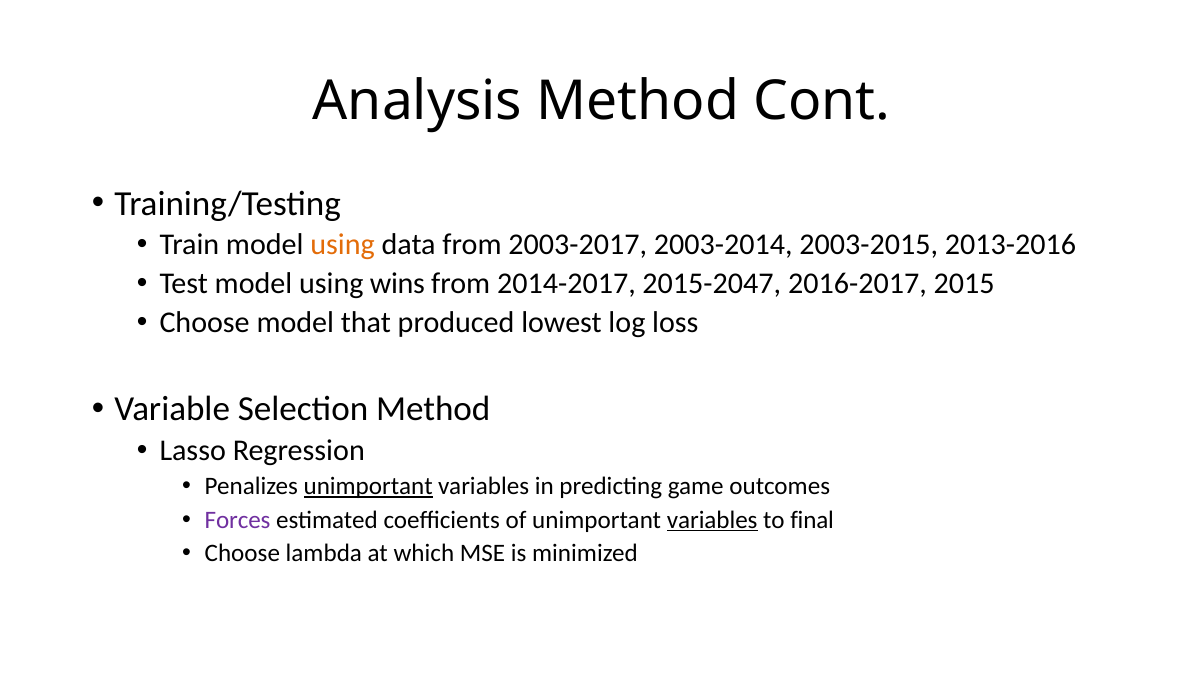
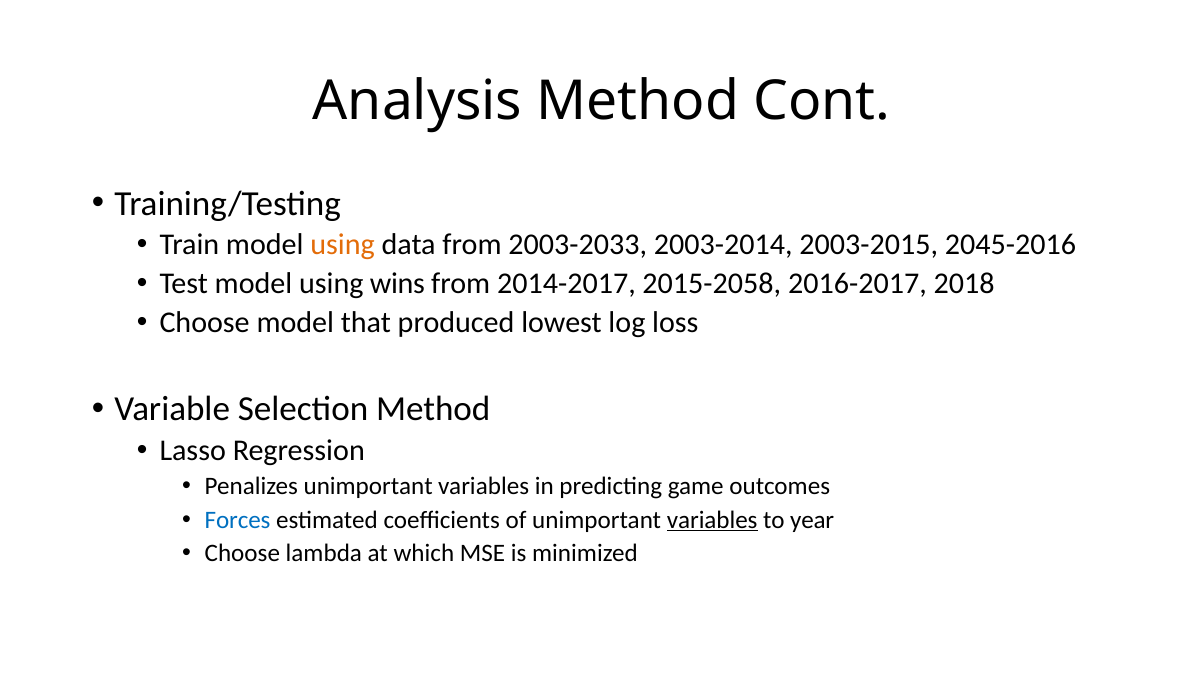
2003-2017: 2003-2017 -> 2003-2033
2013-2016: 2013-2016 -> 2045-2016
2015-2047: 2015-2047 -> 2015-2058
2015: 2015 -> 2018
unimportant at (368, 487) underline: present -> none
Forces colour: purple -> blue
final: final -> year
